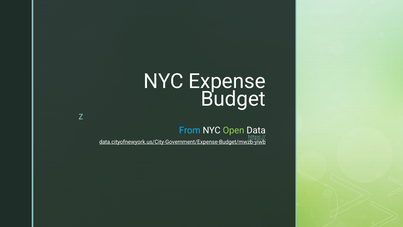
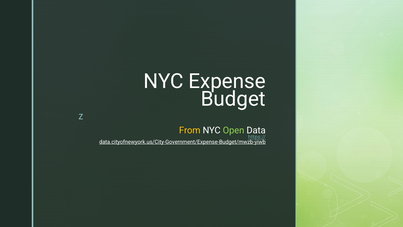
From colour: light blue -> yellow
